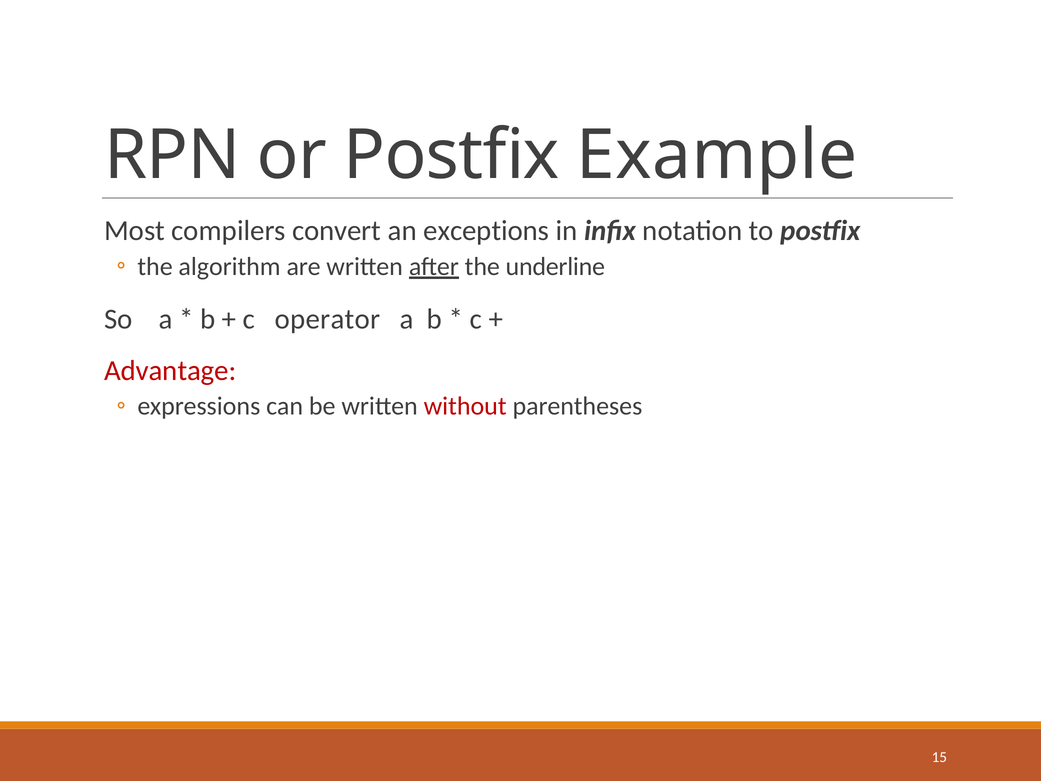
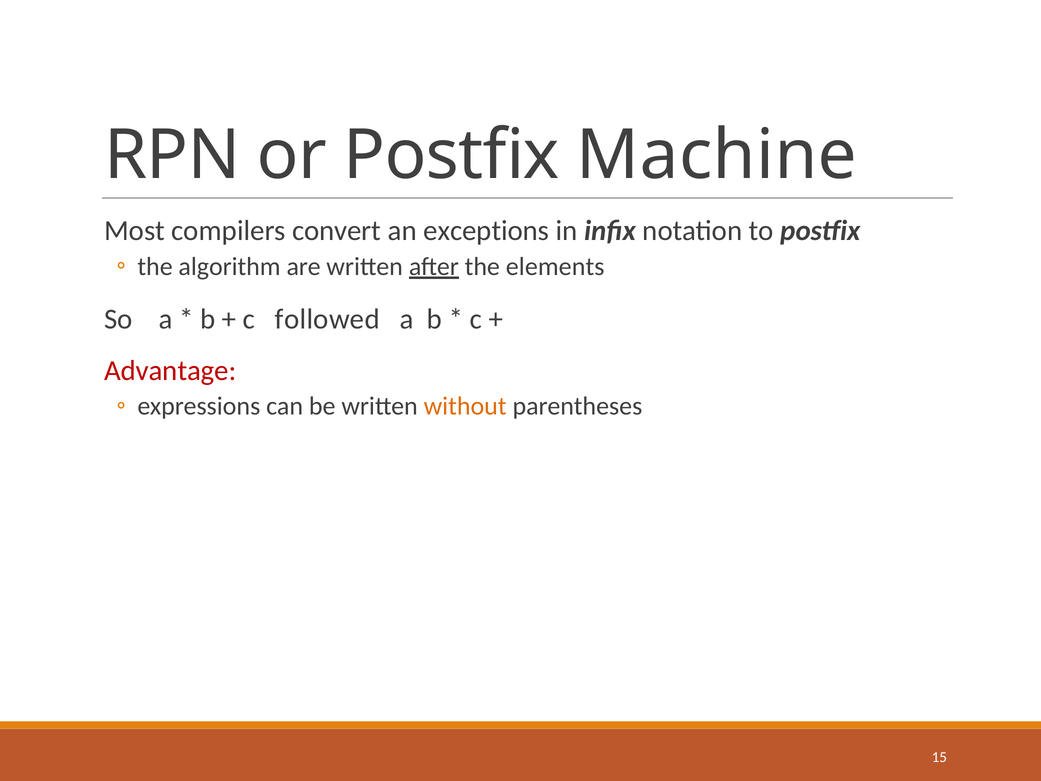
Example: Example -> Machine
underline: underline -> elements
operator: operator -> followed
without colour: red -> orange
